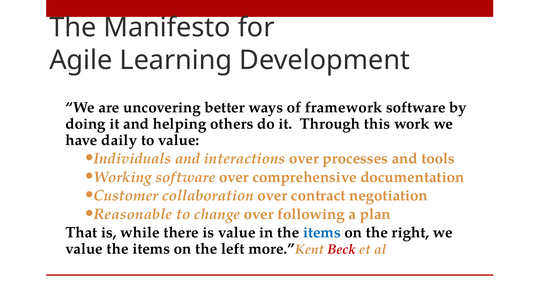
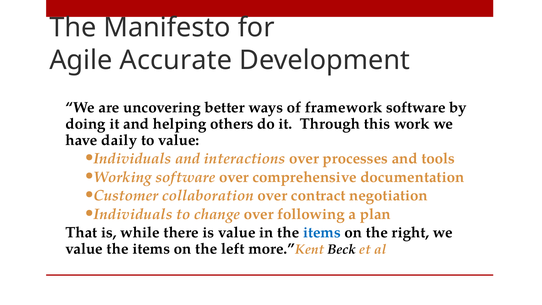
Learning: Learning -> Accurate
Reasonable at (133, 214): Reasonable -> Individuals
Beck colour: red -> black
